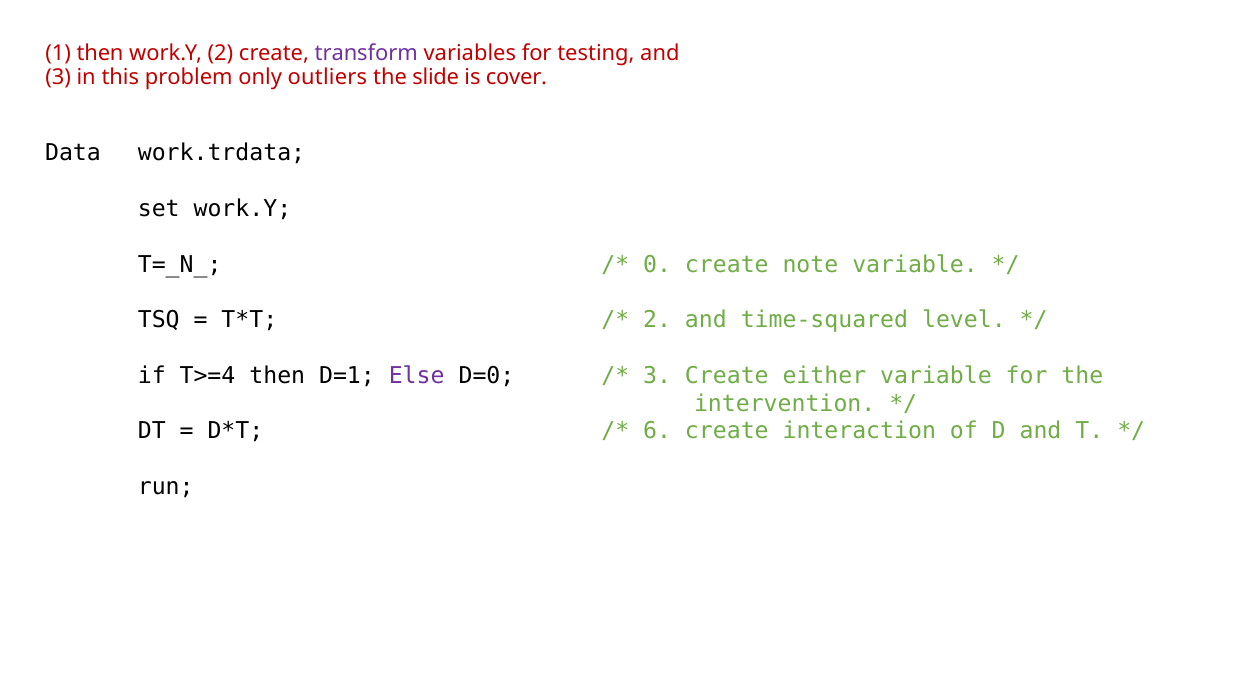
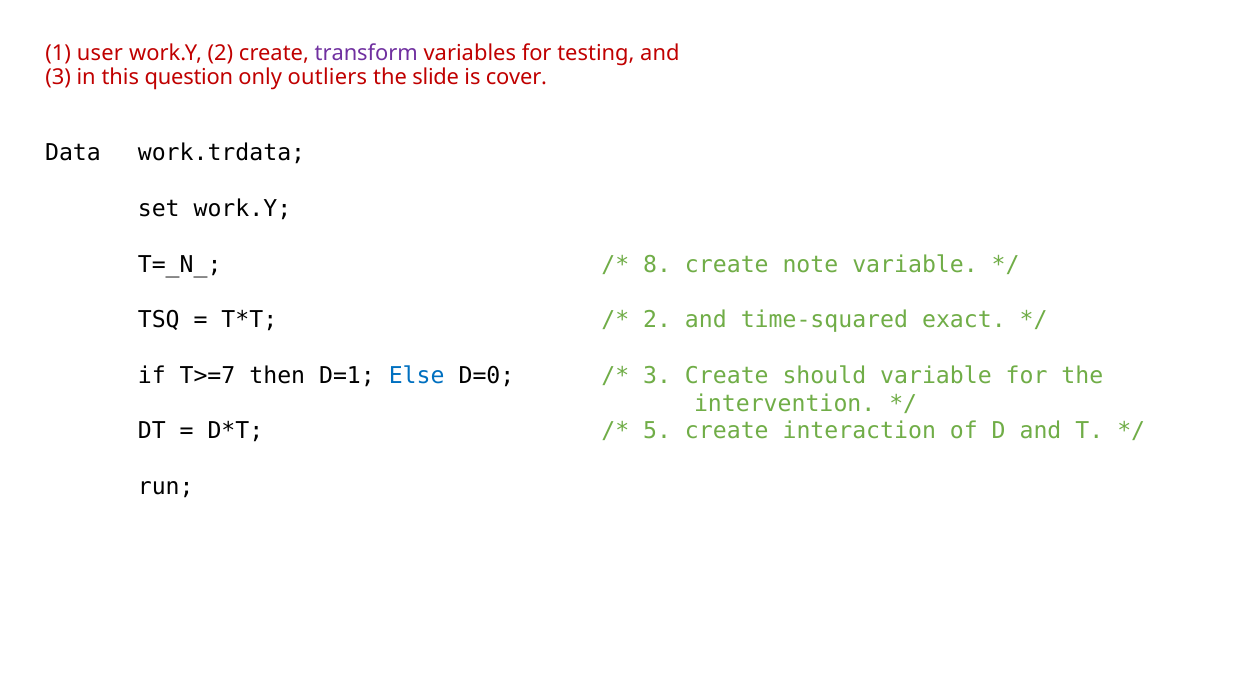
1 then: then -> user
problem: problem -> question
0: 0 -> 8
level: level -> exact
T>=4: T>=4 -> T>=7
Else colour: purple -> blue
either: either -> should
6: 6 -> 5
